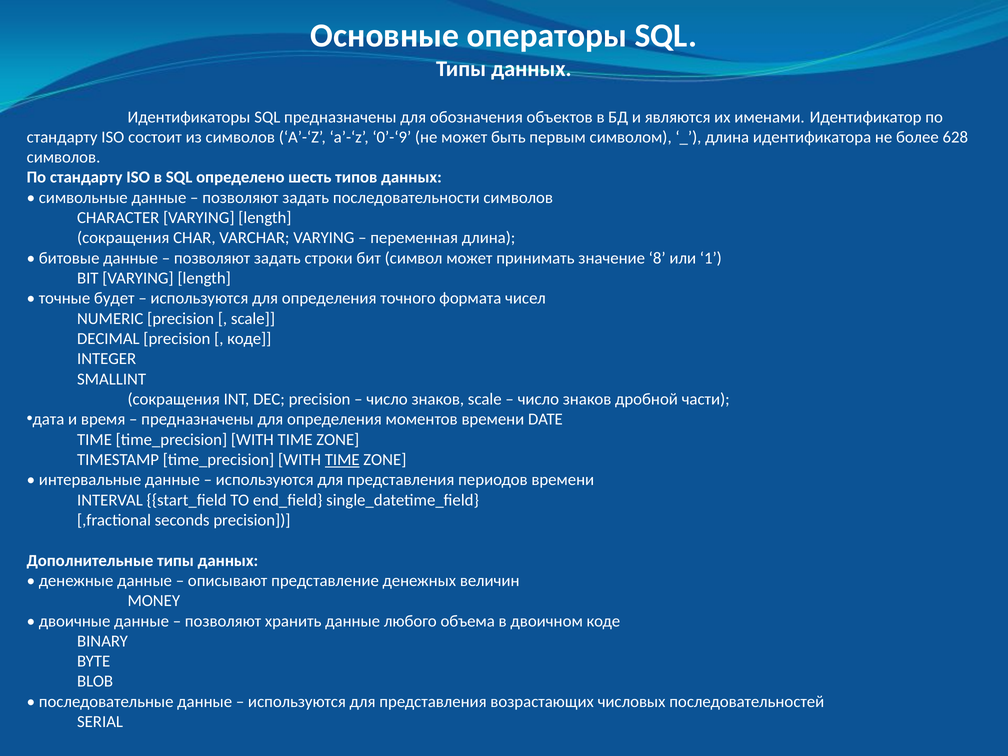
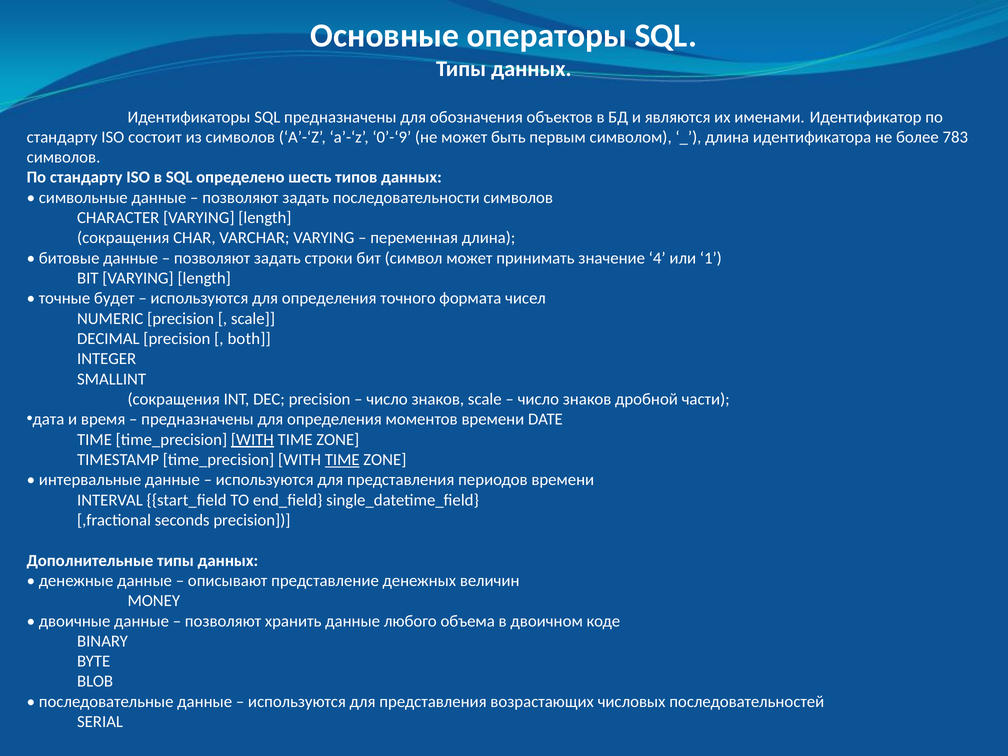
628: 628 -> 783
8: 8 -> 4
коде at (249, 339): коде -> both
WITH at (252, 440) underline: none -> present
